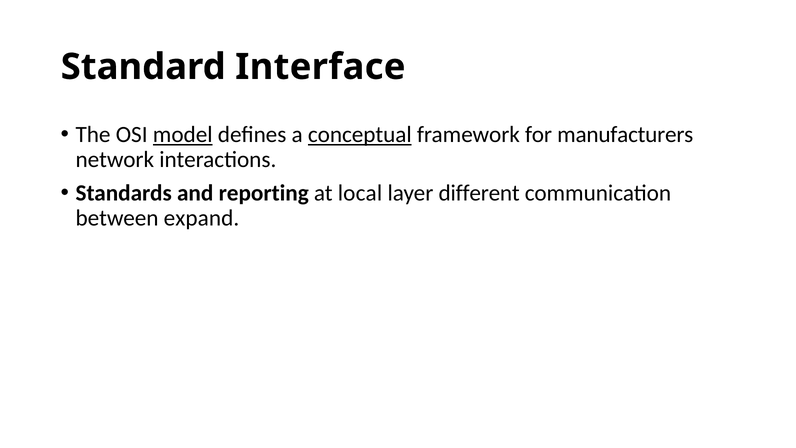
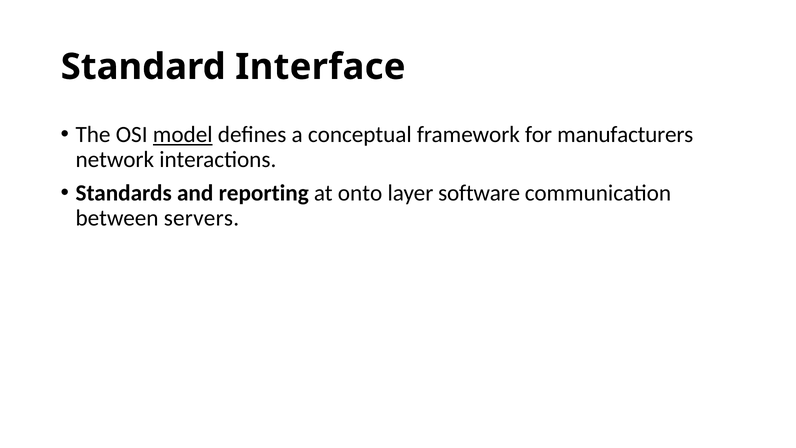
conceptual underline: present -> none
local: local -> onto
different: different -> software
expand: expand -> servers
